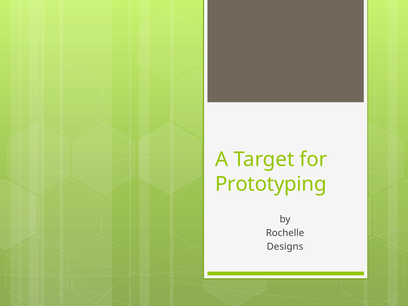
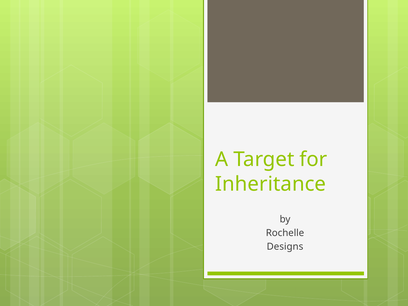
Prototyping: Prototyping -> Inheritance
